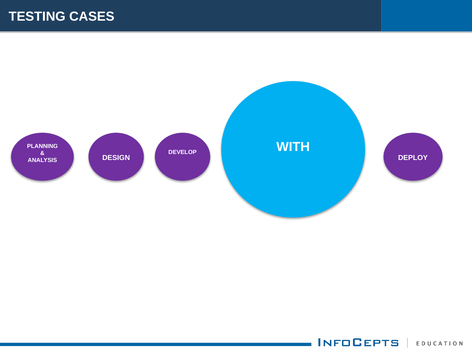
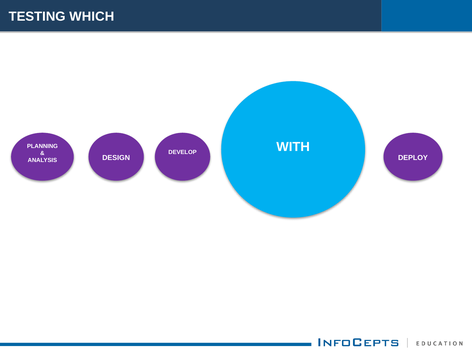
CASES: CASES -> WHICH
